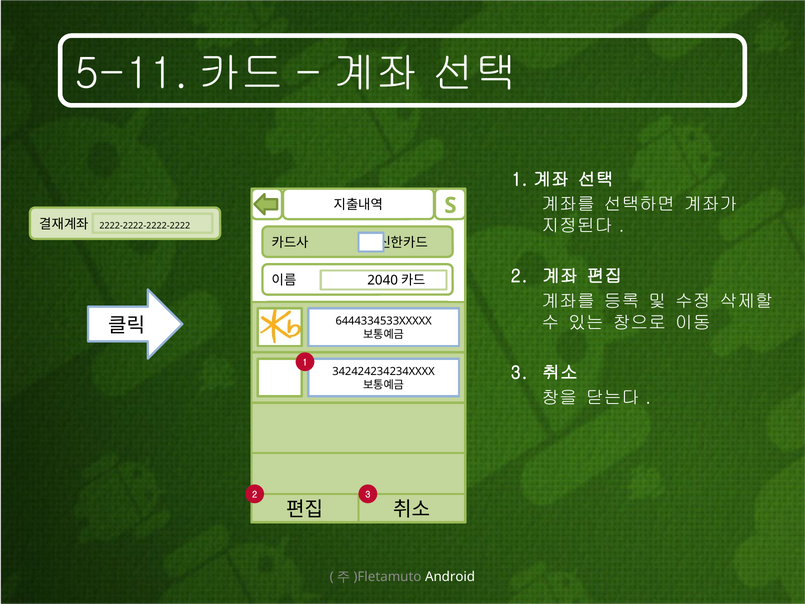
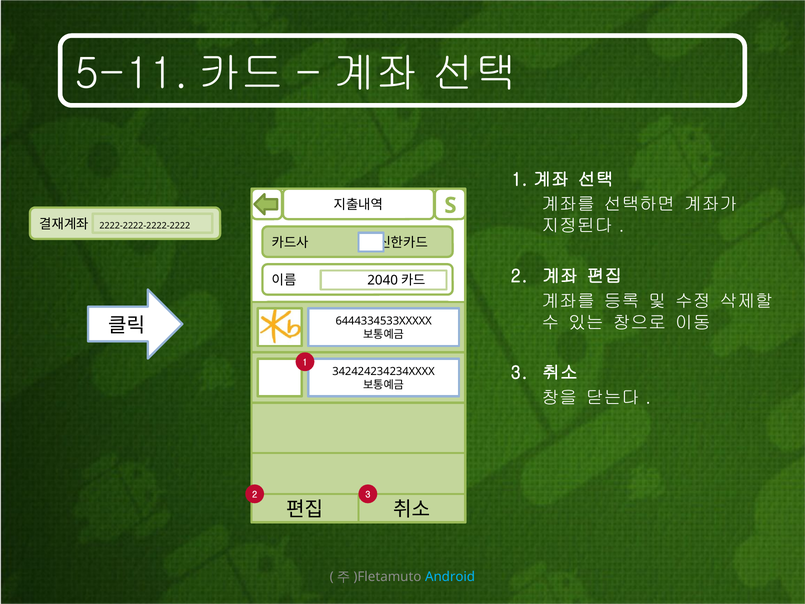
Android colour: white -> light blue
